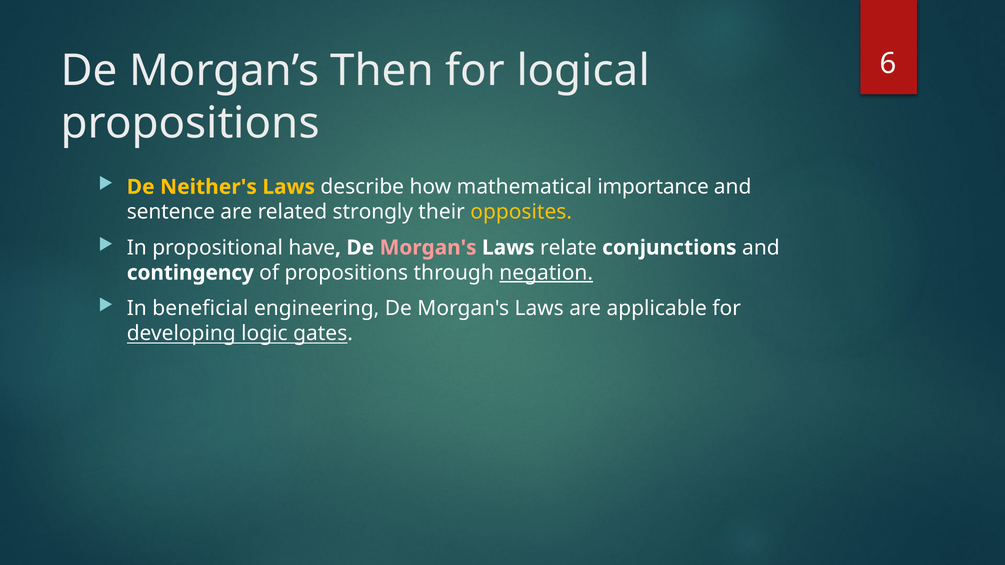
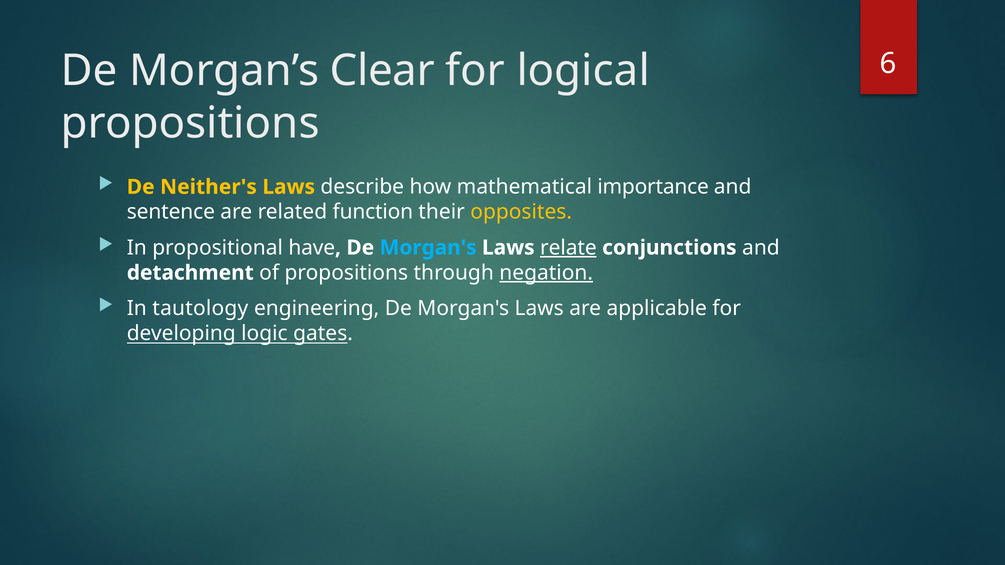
Then: Then -> Clear
strongly: strongly -> function
Morgan's at (428, 248) colour: pink -> light blue
relate underline: none -> present
contingency: contingency -> detachment
beneficial: beneficial -> tautology
